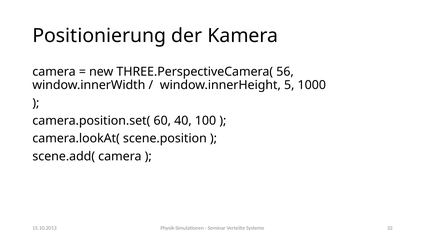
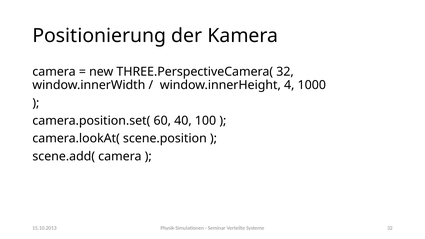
THREE.PerspectiveCamera( 56: 56 -> 32
5: 5 -> 4
